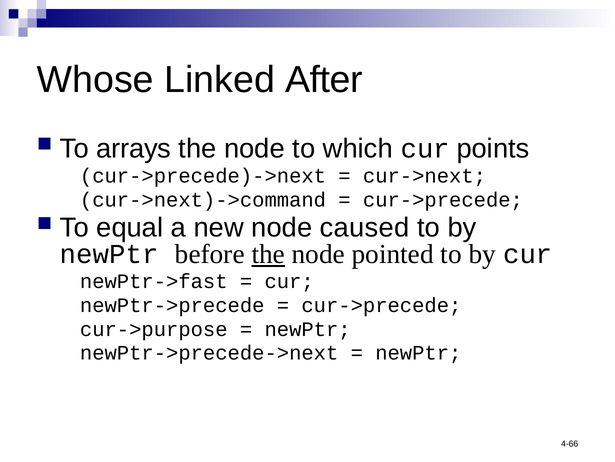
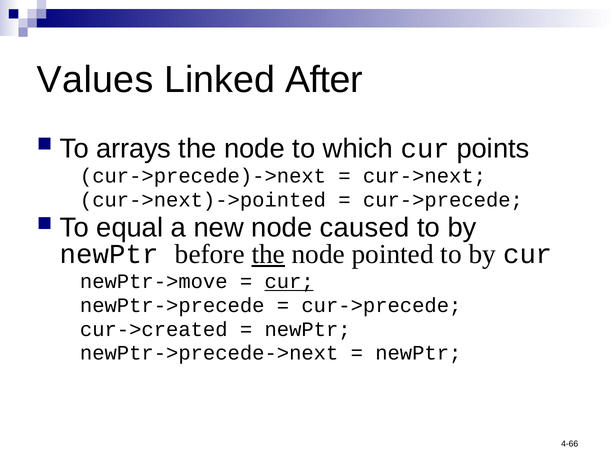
Whose: Whose -> Values
cur->next)->command: cur->next)->command -> cur->next)->pointed
newPtr->fast: newPtr->fast -> newPtr->move
cur at (289, 281) underline: none -> present
cur->purpose: cur->purpose -> cur->created
